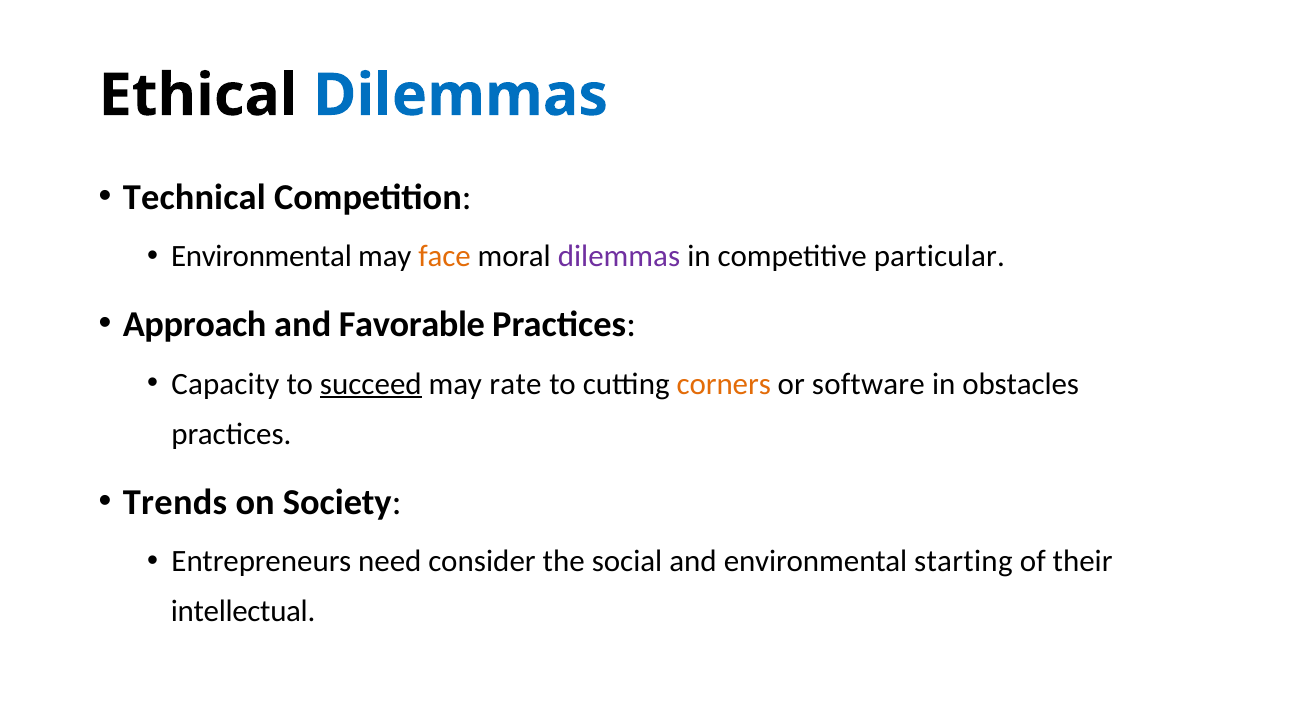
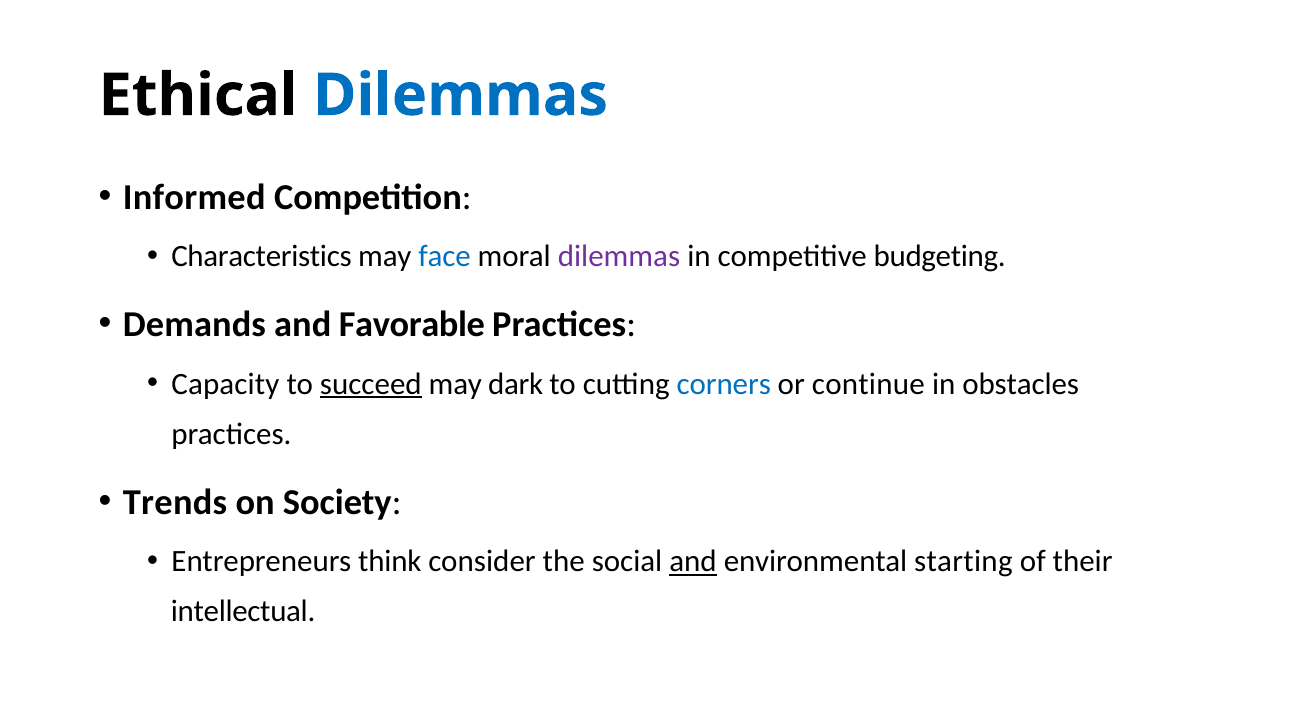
Technical: Technical -> Informed
Environmental at (261, 257): Environmental -> Characteristics
face colour: orange -> blue
particular: particular -> budgeting
Approach: Approach -> Demands
rate: rate -> dark
corners colour: orange -> blue
software: software -> continue
need: need -> think
and at (693, 561) underline: none -> present
